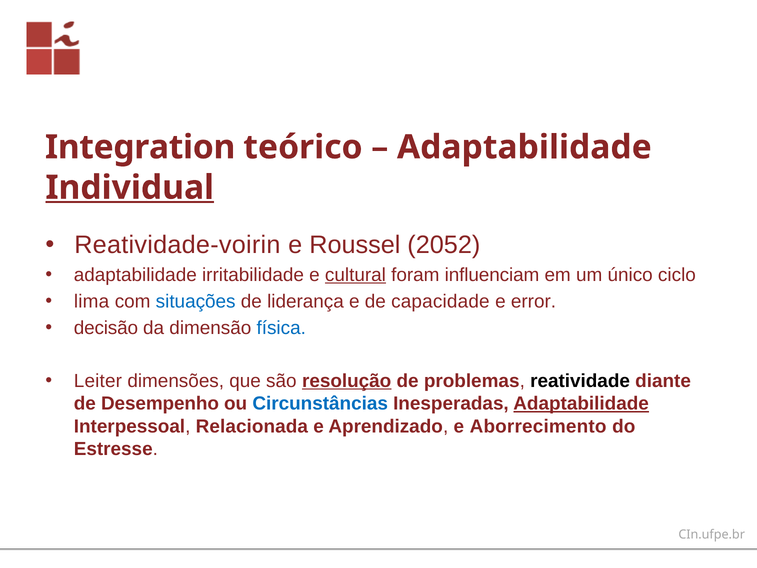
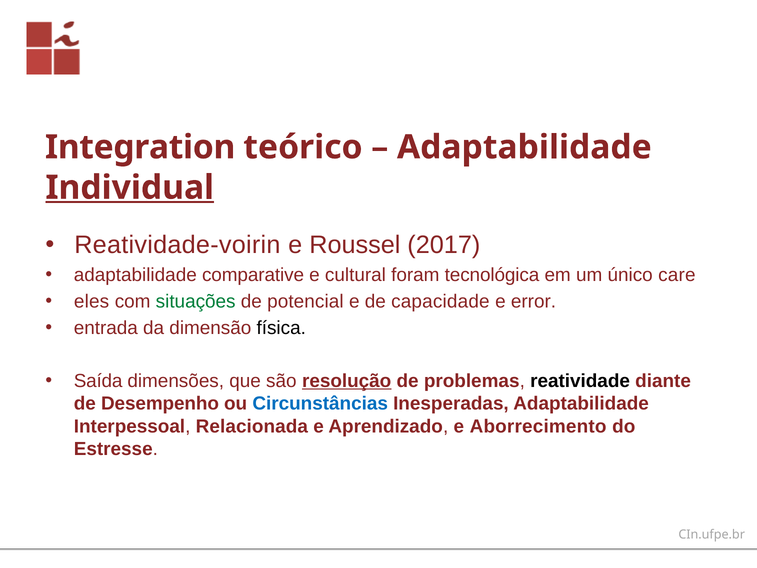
2052: 2052 -> 2017
irritabilidade: irritabilidade -> comparative
cultural underline: present -> none
influenciam: influenciam -> tecnológica
ciclo: ciclo -> care
lima: lima -> eles
situações colour: blue -> green
liderança: liderança -> potencial
decisão: decisão -> entrada
física colour: blue -> black
Leiter: Leiter -> Saída
Adaptabilidade at (581, 403) underline: present -> none
